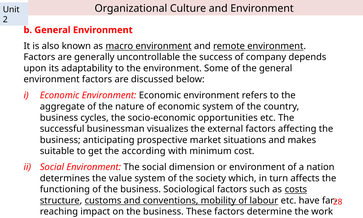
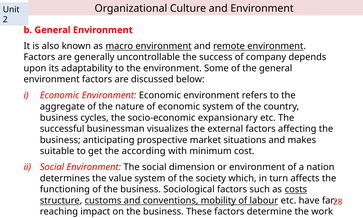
opportunities: opportunities -> expansionary
